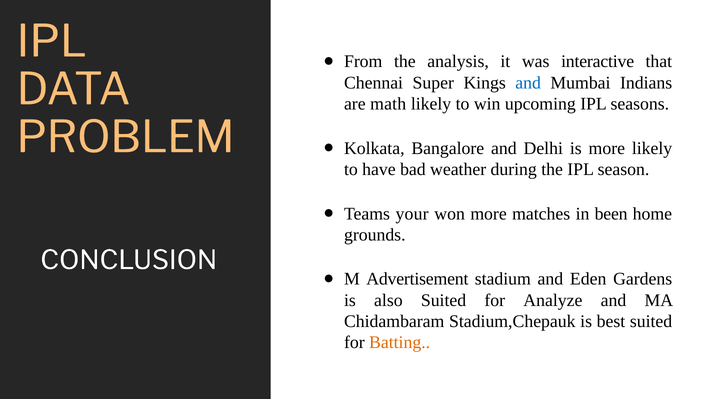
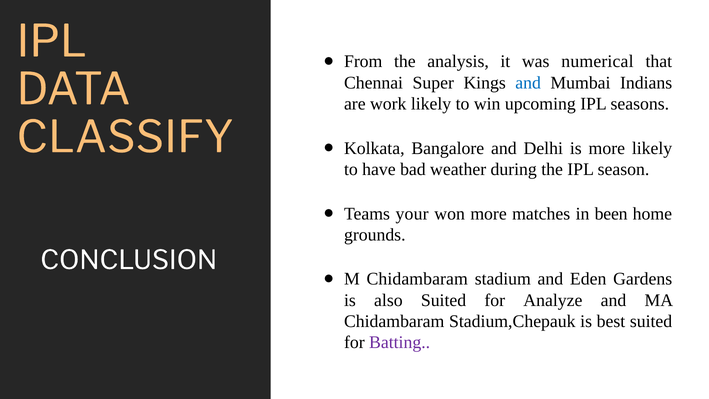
interactive: interactive -> numerical
math: math -> work
PROBLEM: PROBLEM -> CLASSIFY
M Advertisement: Advertisement -> Chidambaram
Batting colour: orange -> purple
